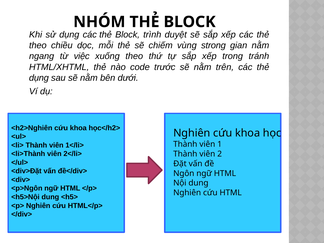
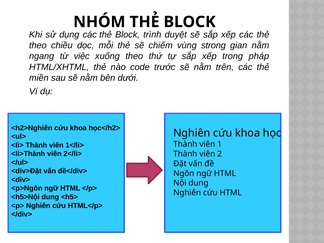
tránh: tránh -> pháp
dụng at (39, 78): dụng -> miền
